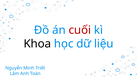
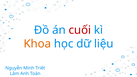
Khoa colour: black -> orange
